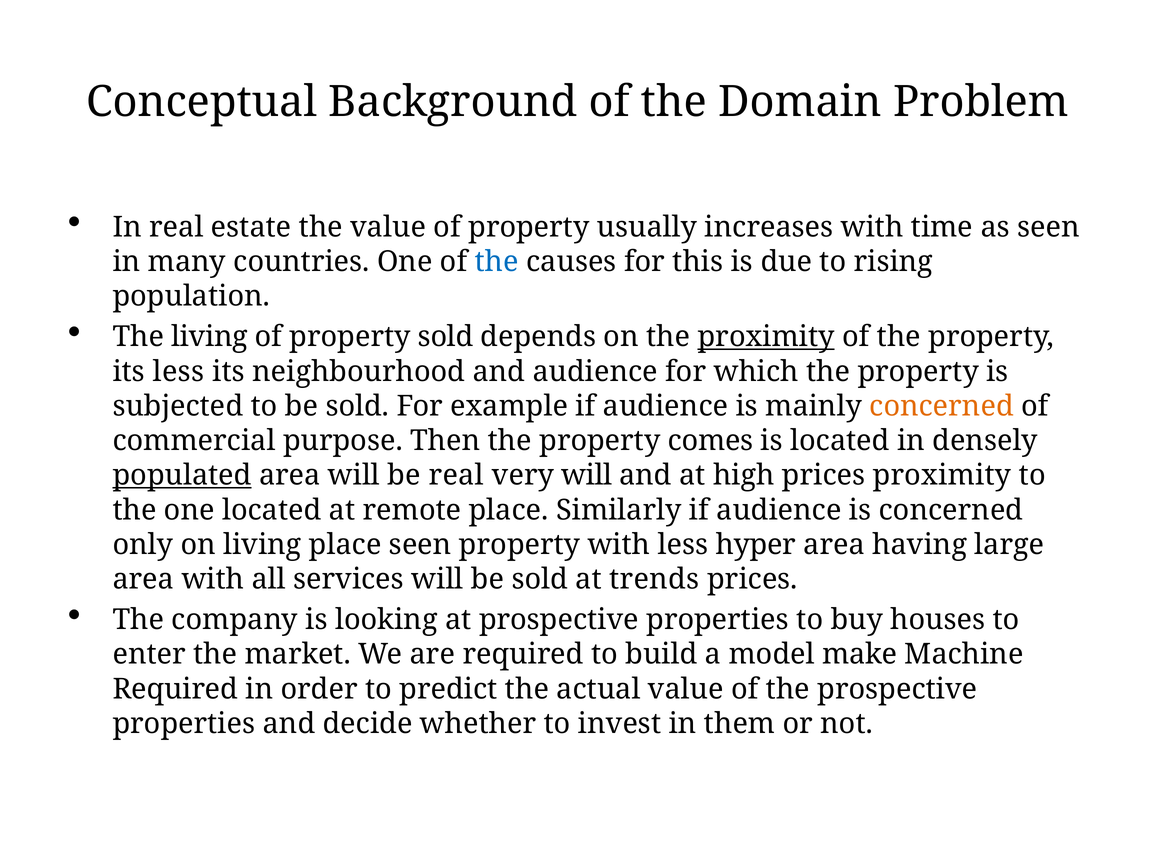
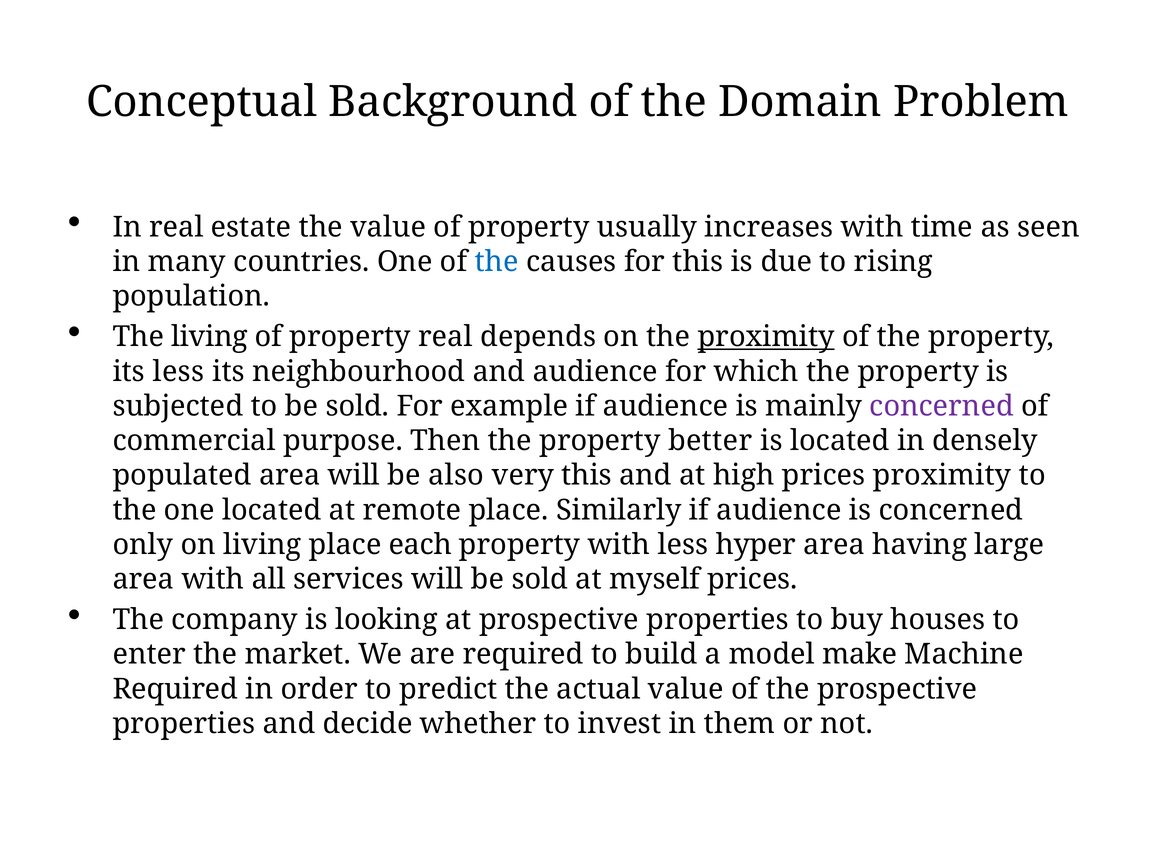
property sold: sold -> real
concerned at (942, 406) colour: orange -> purple
comes: comes -> better
populated underline: present -> none
be real: real -> also
very will: will -> this
place seen: seen -> each
trends: trends -> myself
